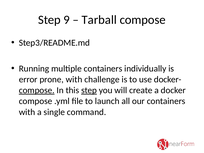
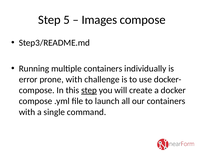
9: 9 -> 5
Tarball: Tarball -> Images
compose at (37, 90) underline: present -> none
